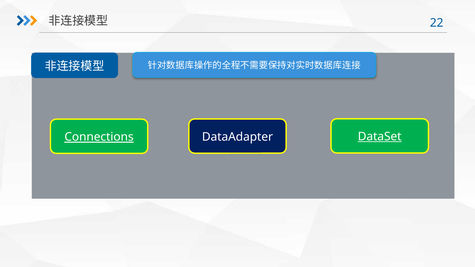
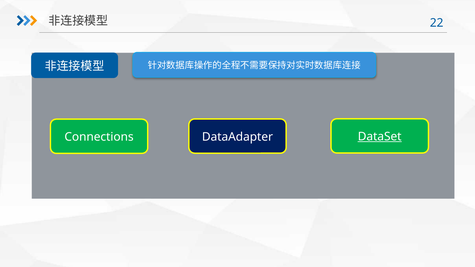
Connections underline: present -> none
